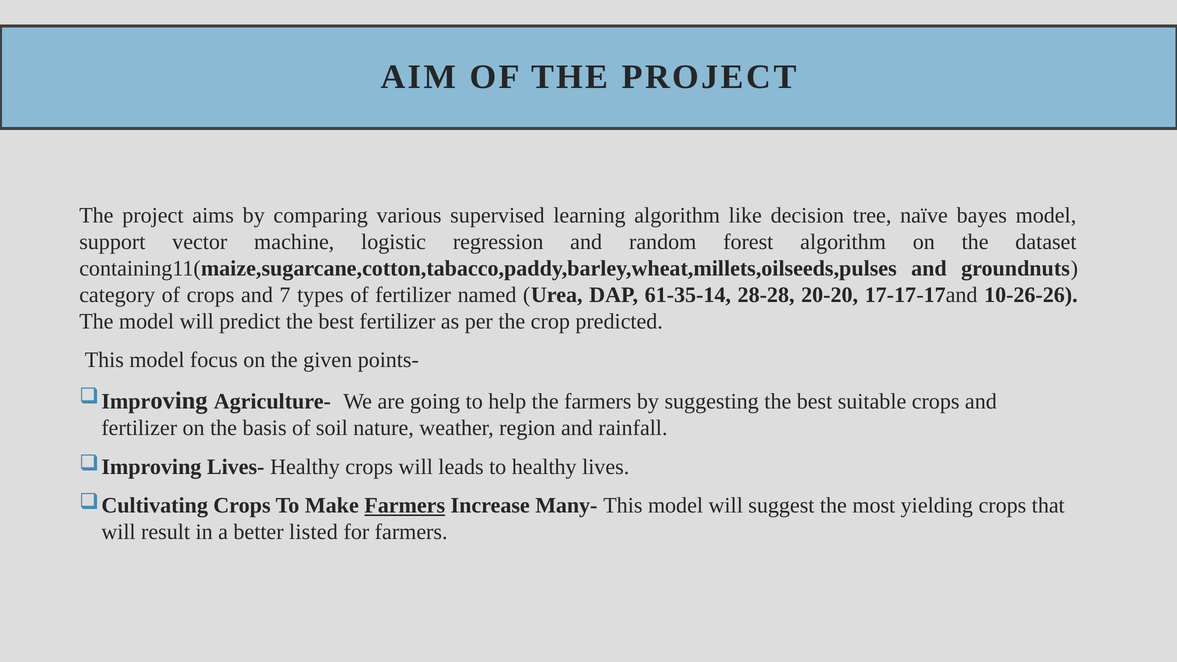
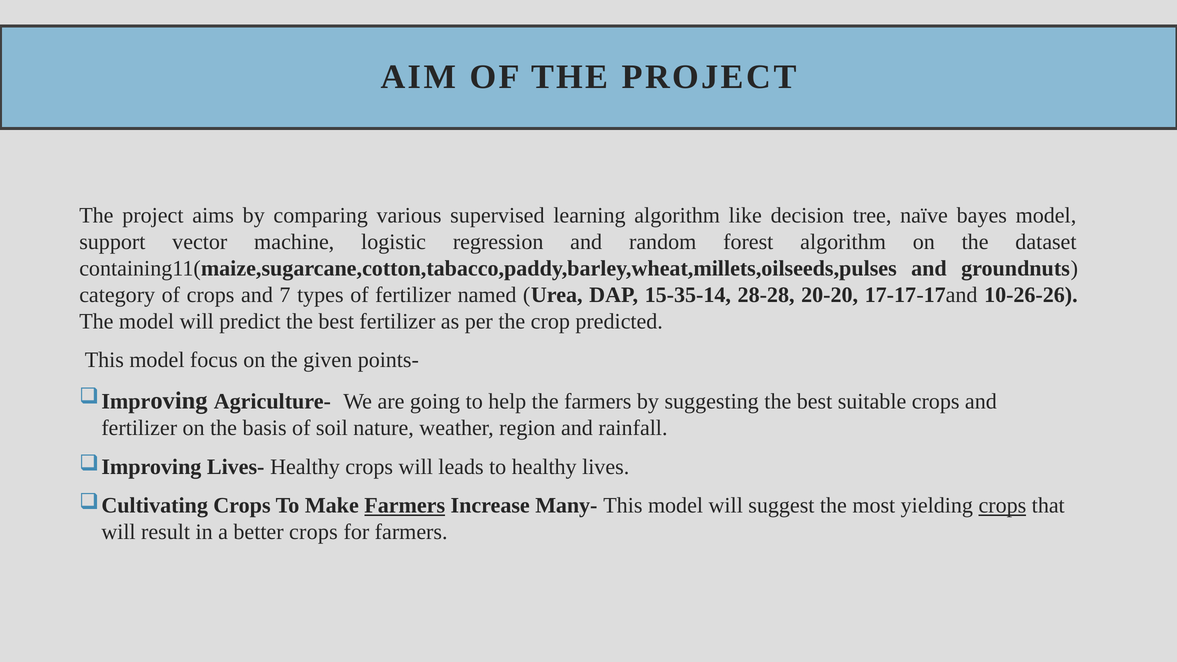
61-35-14: 61-35-14 -> 15-35-14
crops at (1002, 506) underline: none -> present
better listed: listed -> crops
